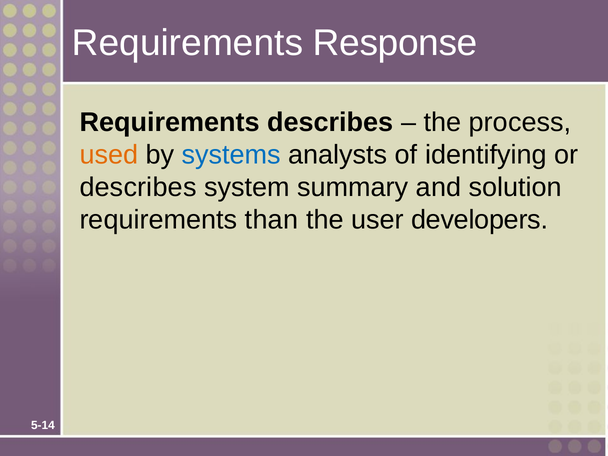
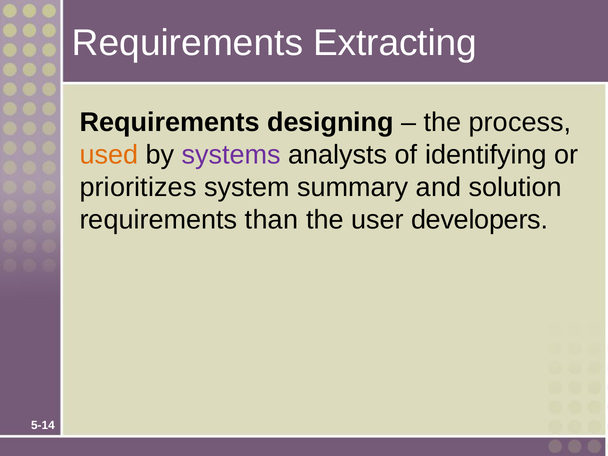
Response: Response -> Extracting
Requirements describes: describes -> designing
systems colour: blue -> purple
describes at (138, 187): describes -> prioritizes
